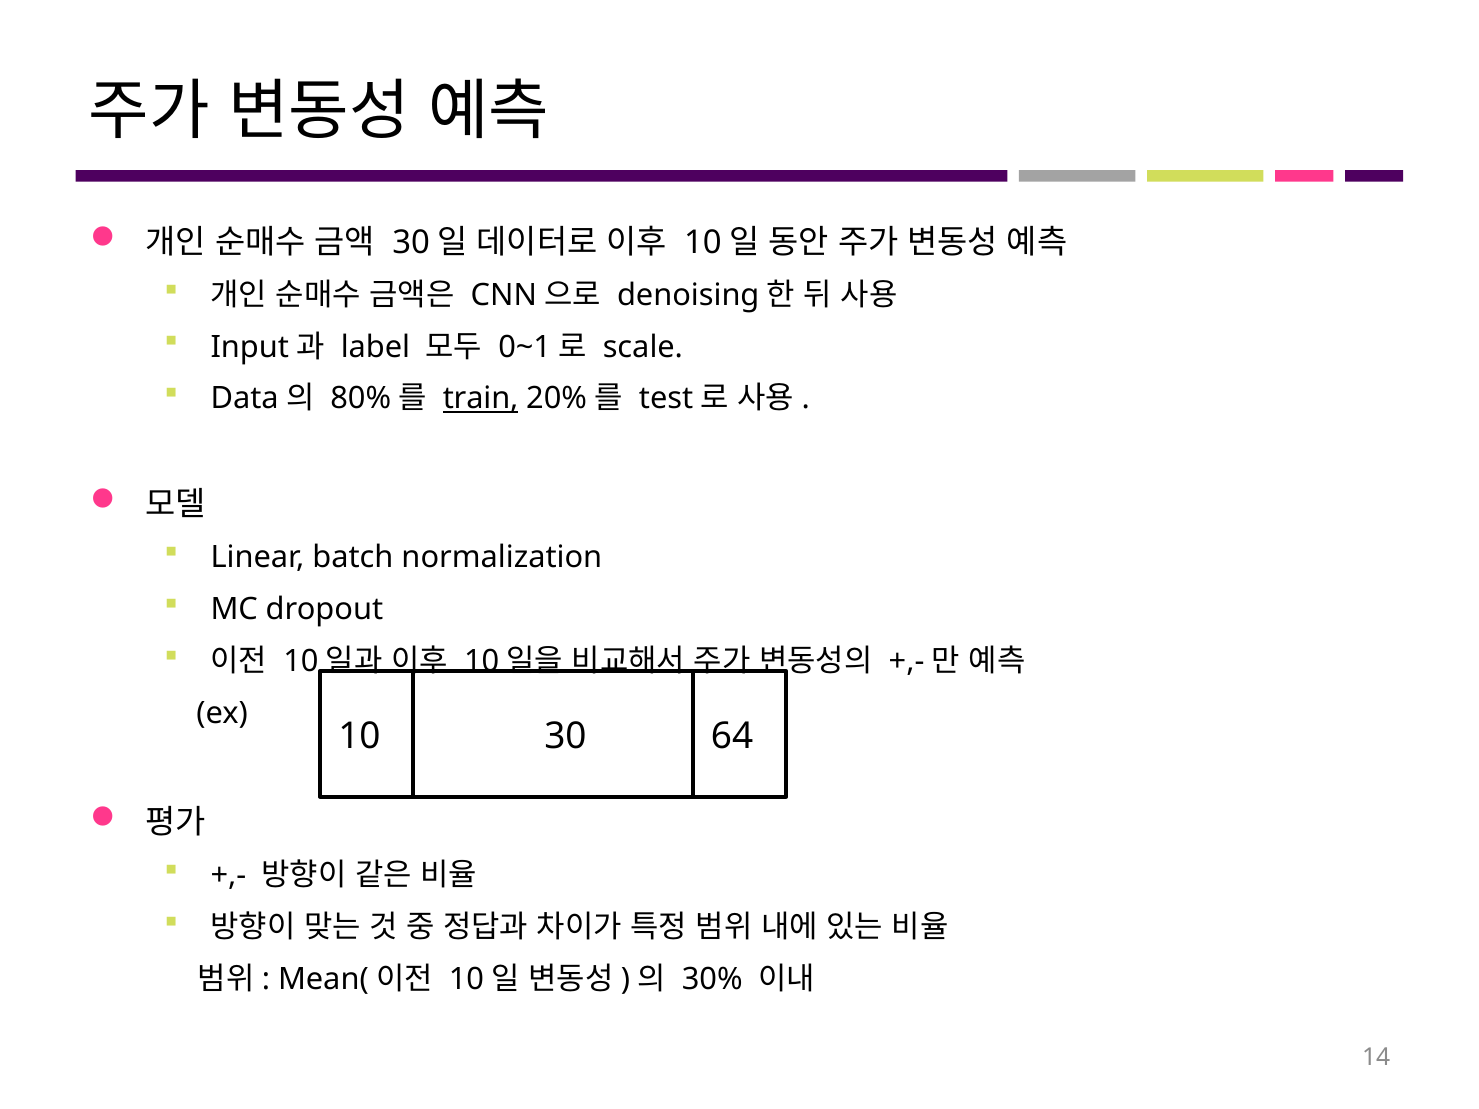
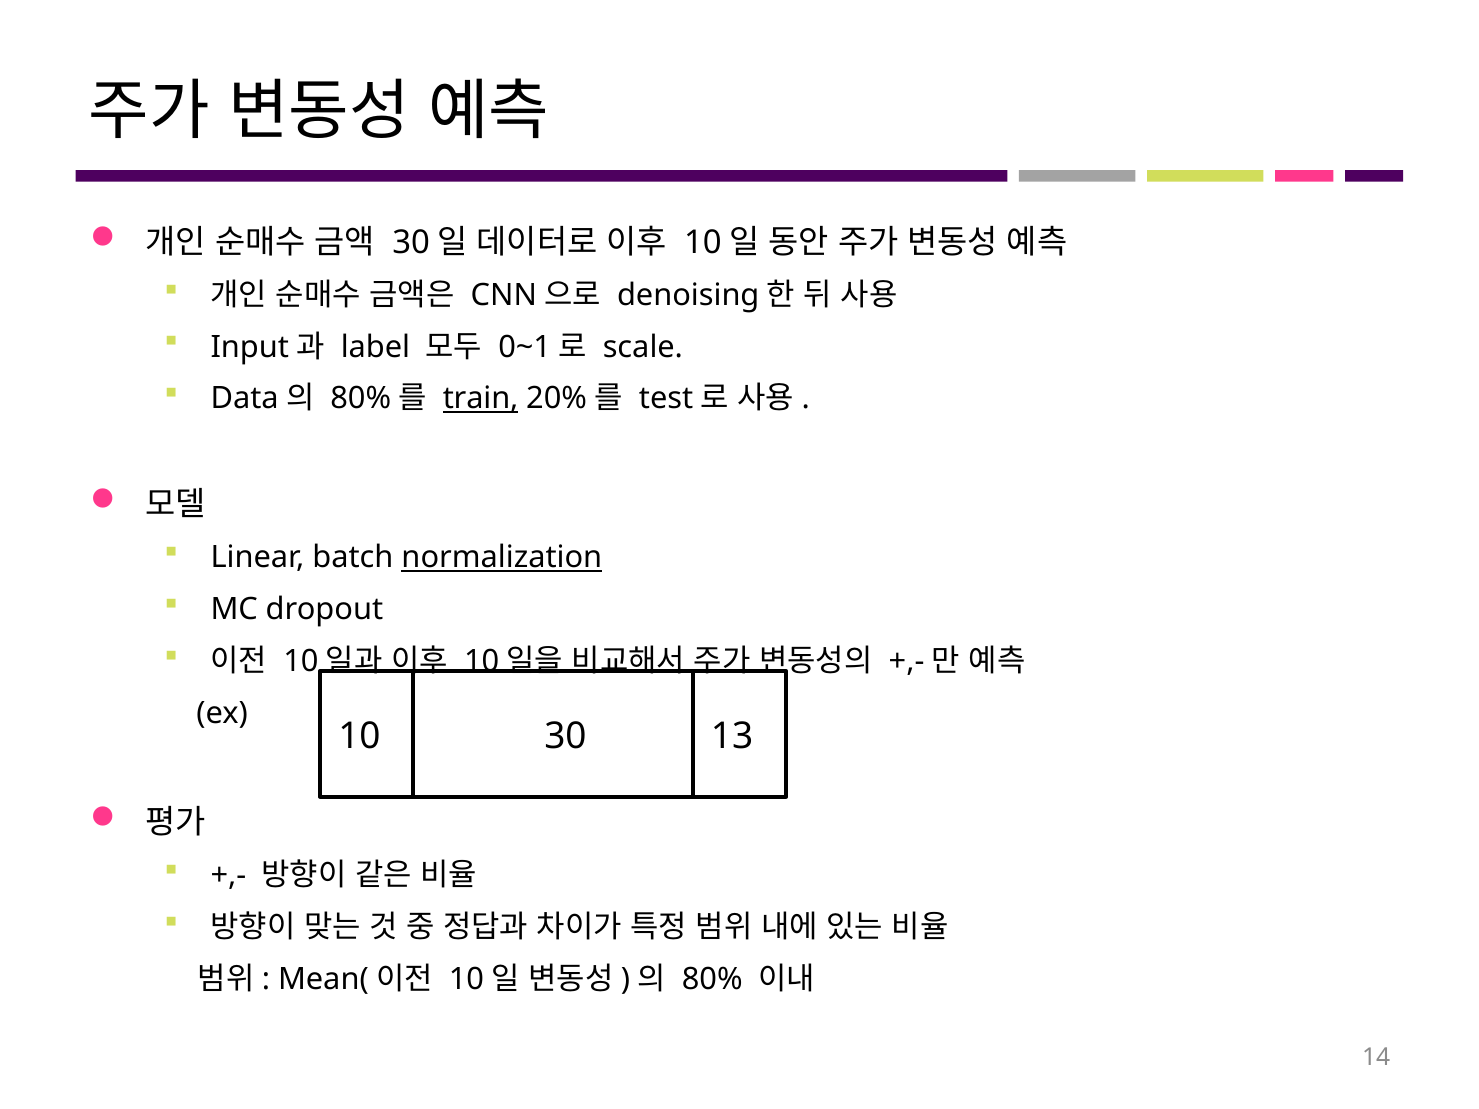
normalization underline: none -> present
64: 64 -> 13
30%: 30% -> 80%
